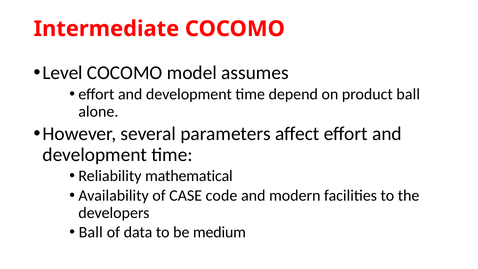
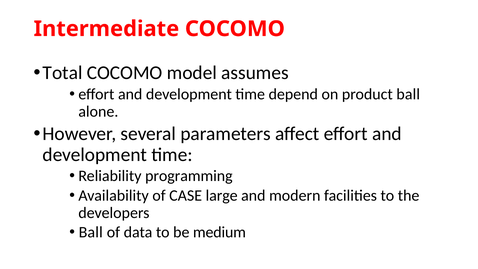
Level: Level -> Total
mathematical: mathematical -> programming
code: code -> large
